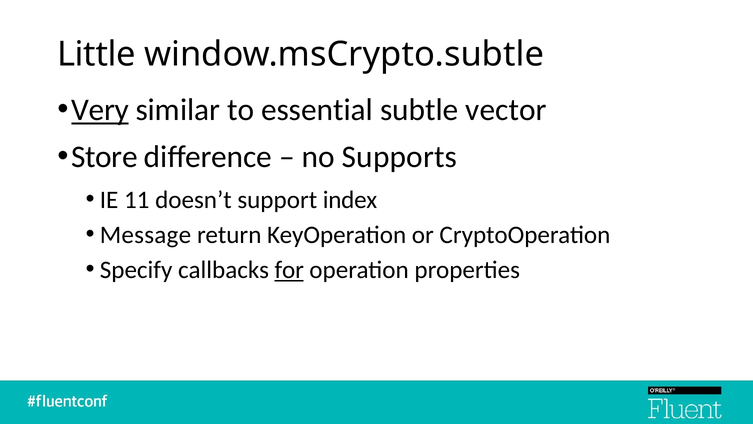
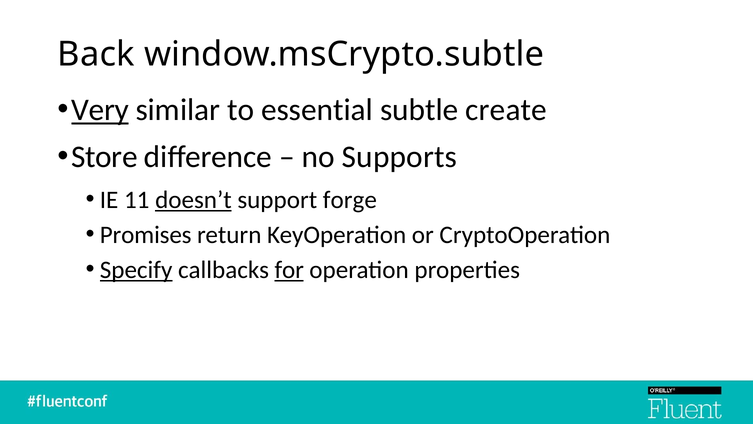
Little: Little -> Back
vector: vector -> create
doesn’t underline: none -> present
index: index -> forge
Message: Message -> Promises
Specify underline: none -> present
